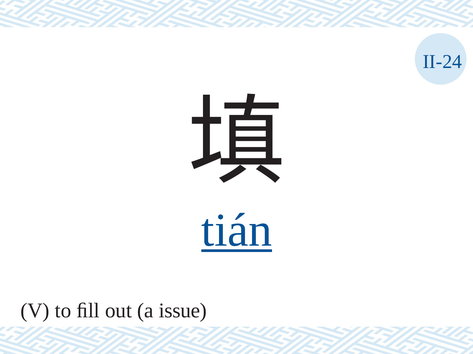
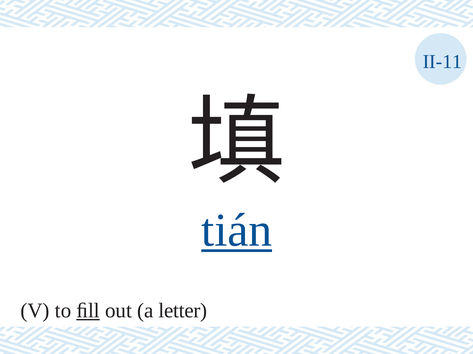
II-24: II-24 -> II-11
ﬁll underline: none -> present
issue: issue -> letter
